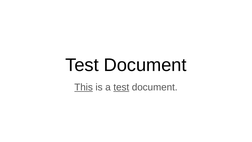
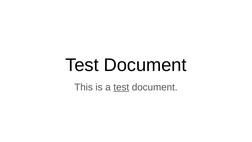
This underline: present -> none
